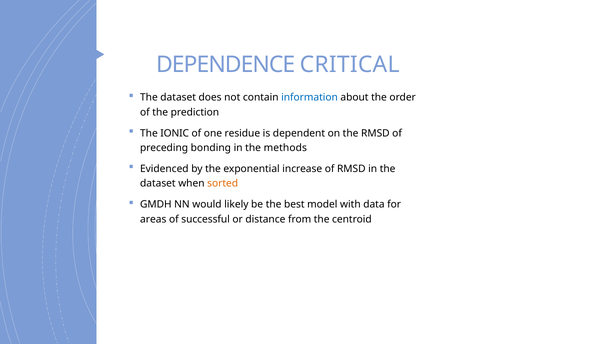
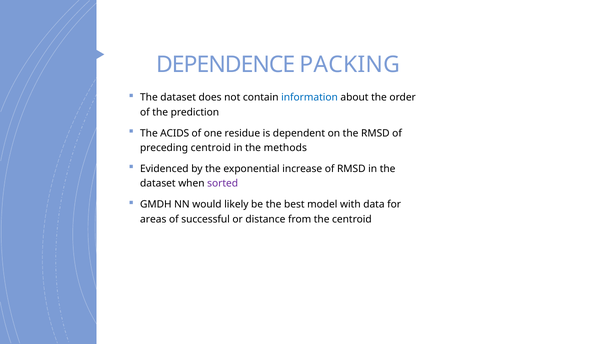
CRITICAL: CRITICAL -> PACKING
IONIC: IONIC -> ACIDS
preceding bonding: bonding -> centroid
sorted colour: orange -> purple
